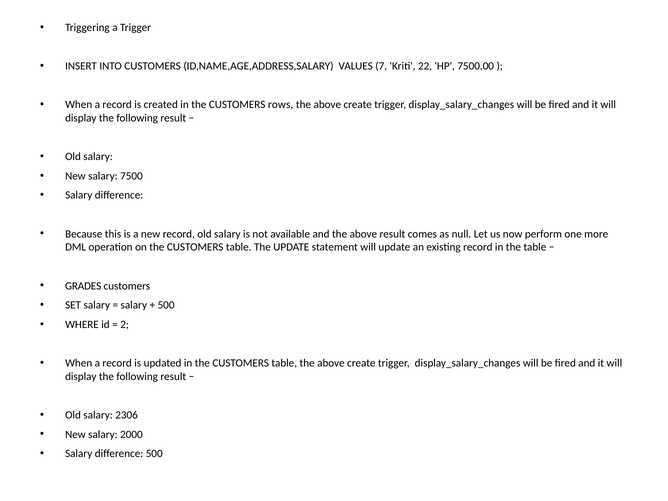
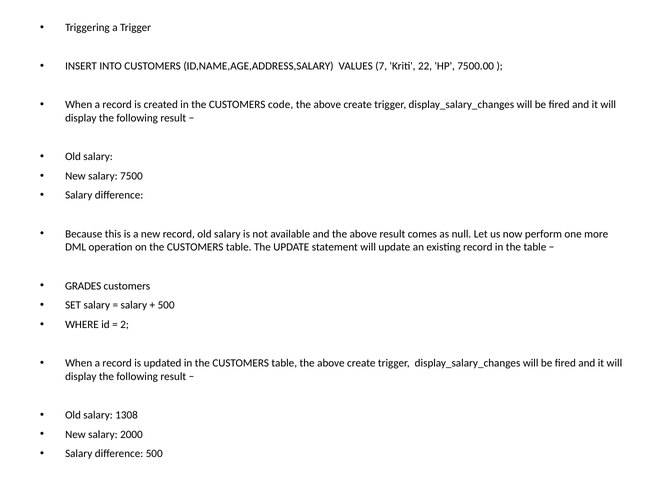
rows: rows -> code
2306: 2306 -> 1308
